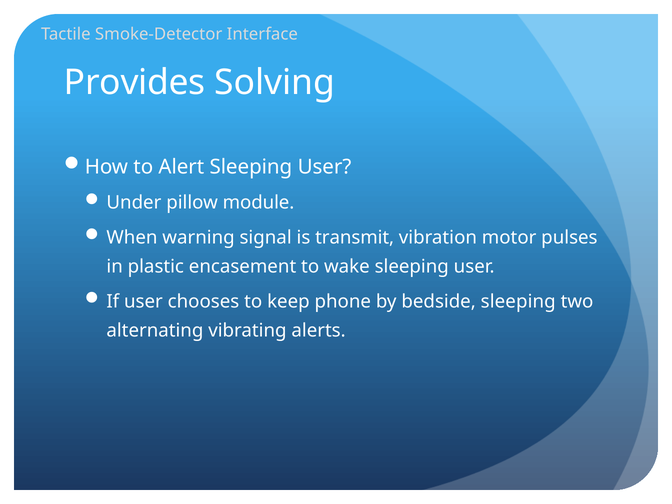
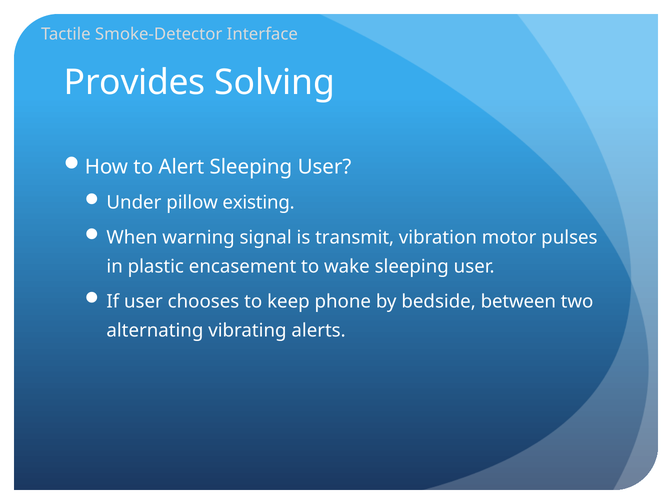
module: module -> existing
bedside sleeping: sleeping -> between
